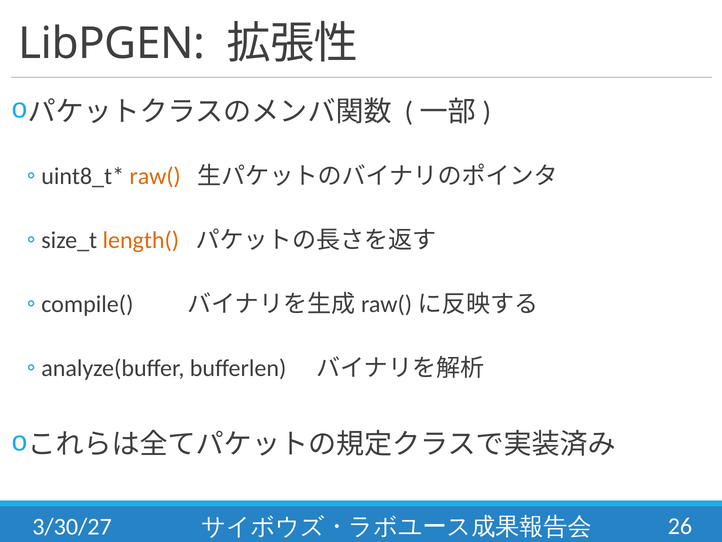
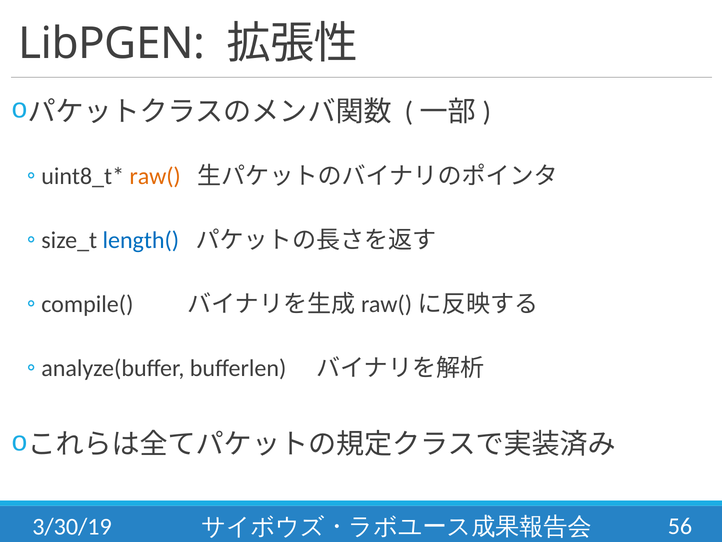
length( colour: orange -> blue
3/30/27: 3/30/27 -> 3/30/19
26: 26 -> 56
